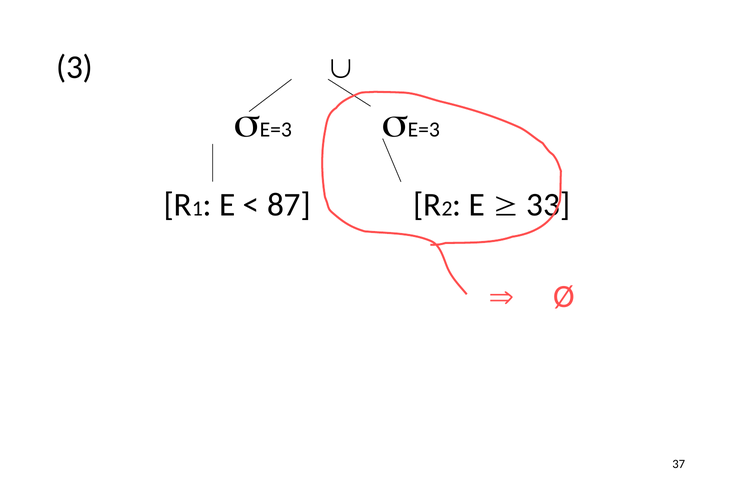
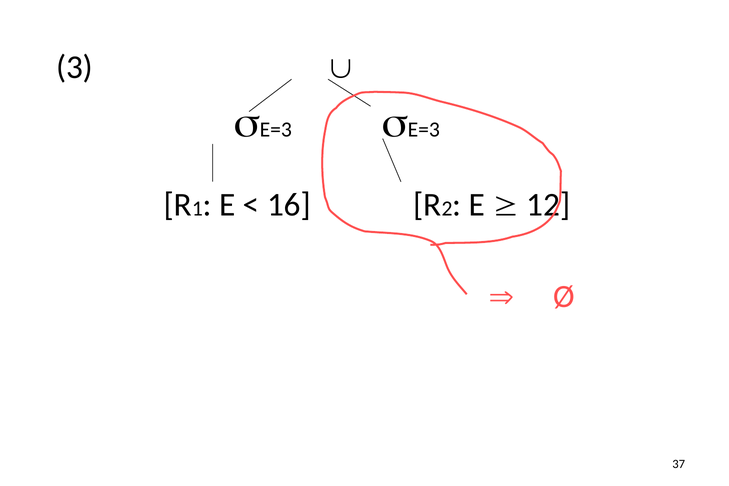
87: 87 -> 16
33: 33 -> 12
